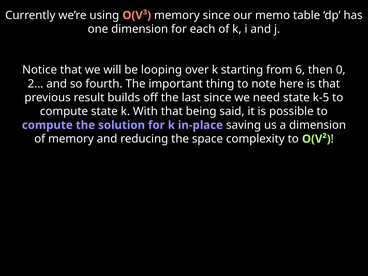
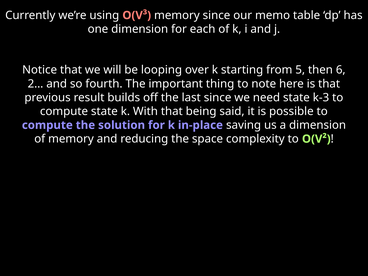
6: 6 -> 5
0: 0 -> 6
k-5: k-5 -> k-3
